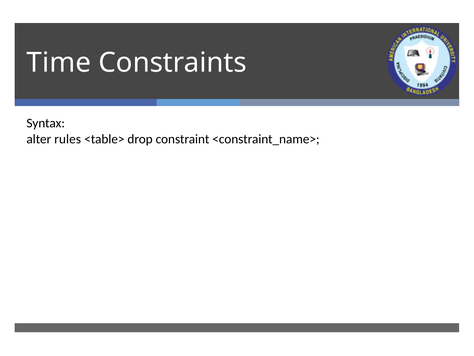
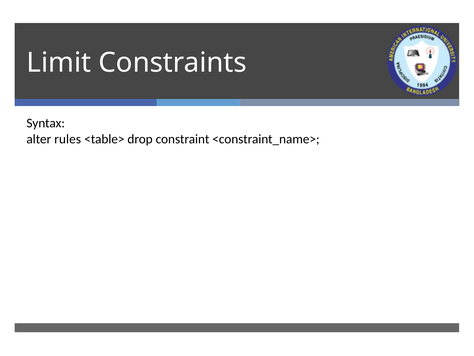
Time: Time -> Limit
